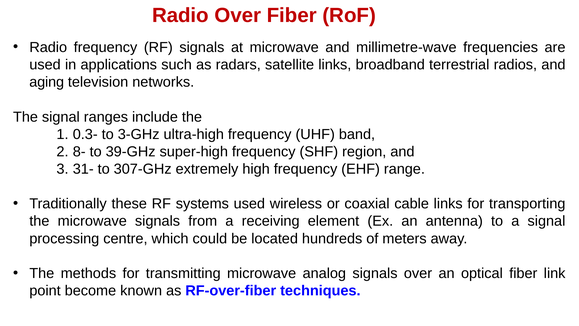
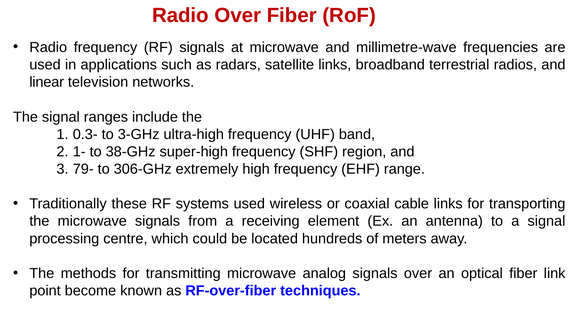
aging: aging -> linear
8-: 8- -> 1-
39-GHz: 39-GHz -> 38-GHz
31-: 31- -> 79-
307-GHz: 307-GHz -> 306-GHz
